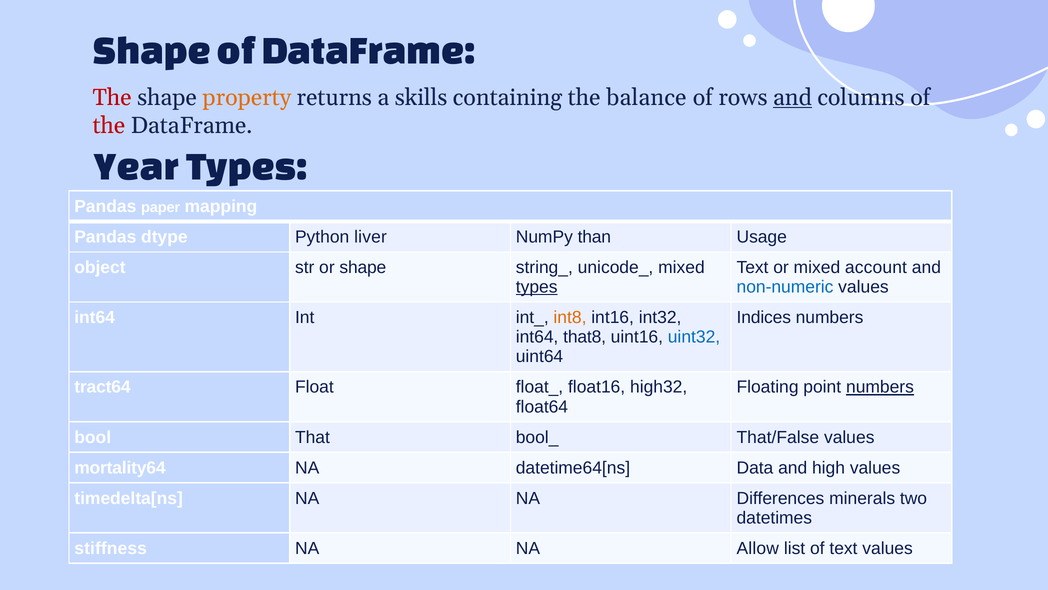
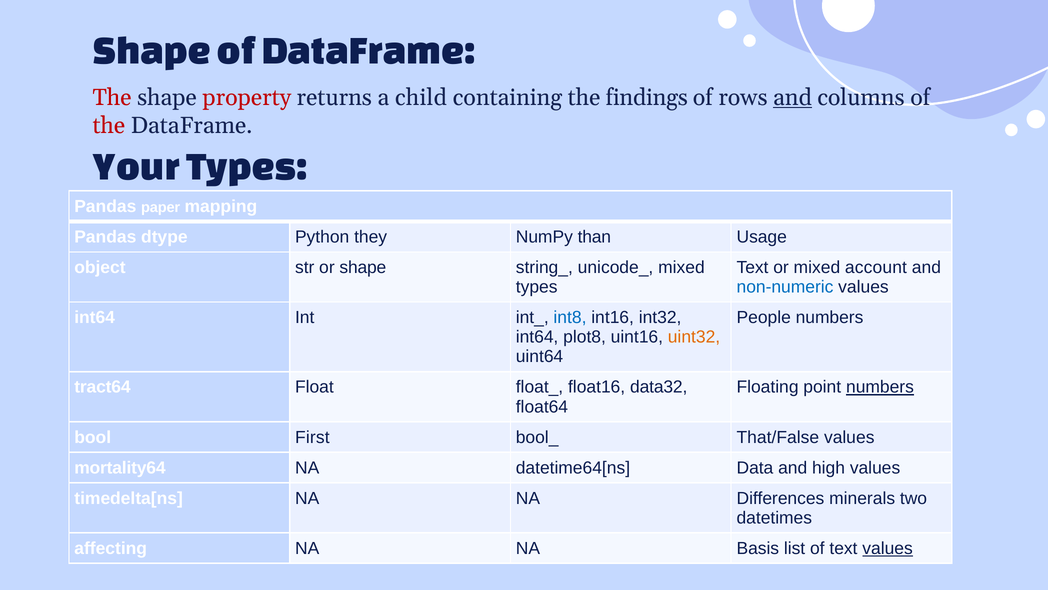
property colour: orange -> red
skills: skills -> child
balance: balance -> findings
Year: Year -> Your
liver: liver -> they
types at (537, 287) underline: present -> none
int8 colour: orange -> blue
Indices: Indices -> People
that8: that8 -> plot8
uint32 colour: blue -> orange
high32: high32 -> data32
That: That -> First
stiffness: stiffness -> affecting
Allow: Allow -> Basis
values at (888, 548) underline: none -> present
